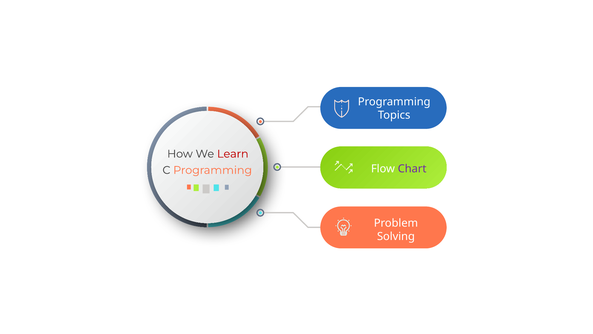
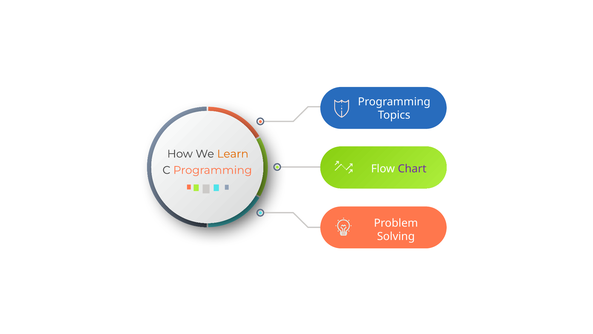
Learn colour: red -> orange
